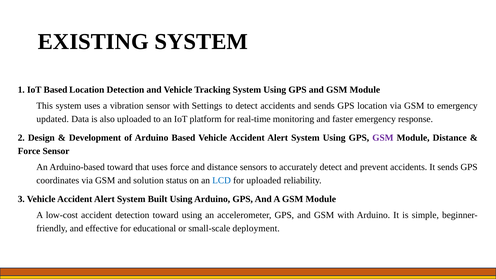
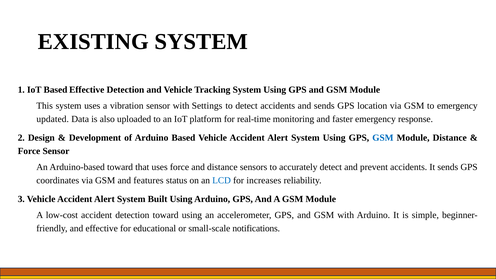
Based Location: Location -> Effective
GSM at (383, 138) colour: purple -> blue
solution: solution -> features
for uploaded: uploaded -> increases
deployment: deployment -> notifications
